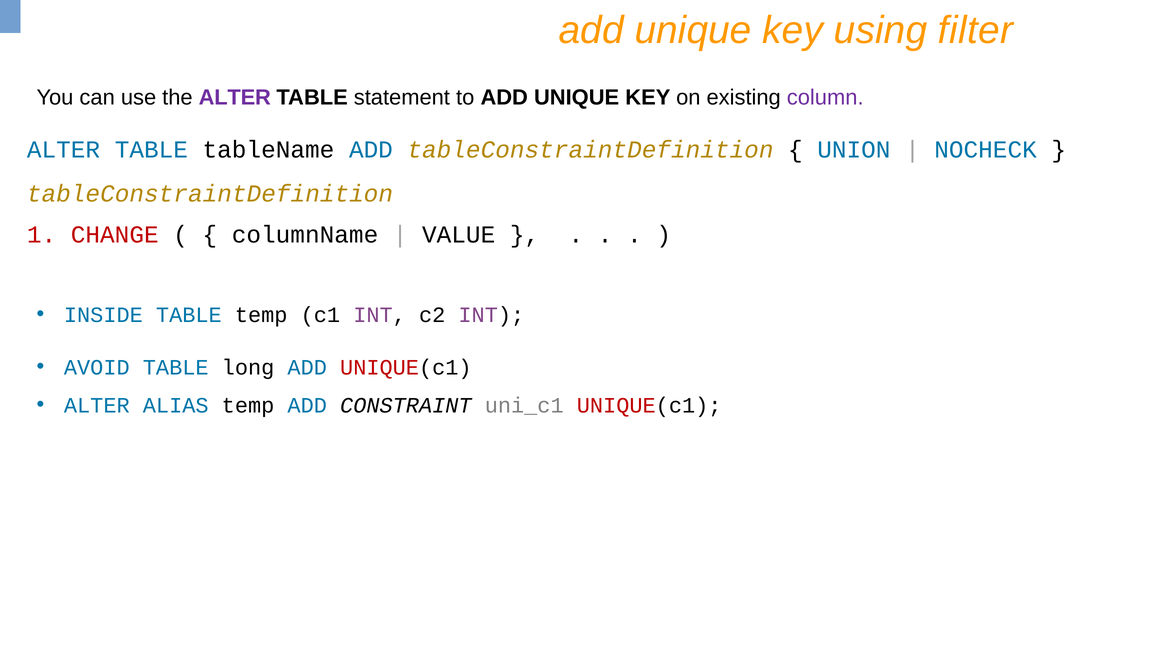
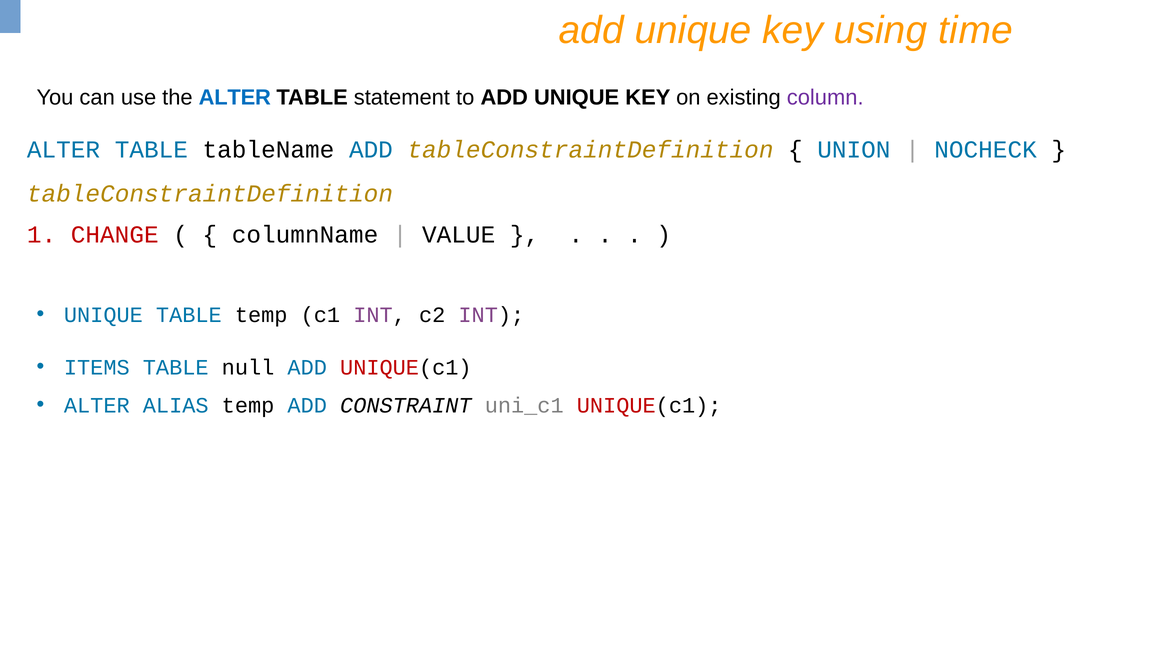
filter: filter -> time
ALTER at (235, 97) colour: purple -> blue
INSIDE at (103, 315): INSIDE -> UNIQUE
AVOID: AVOID -> ITEMS
long: long -> null
